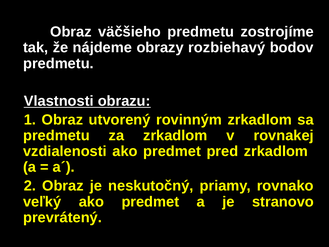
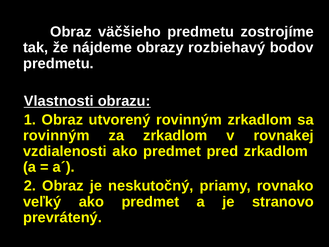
predmetu at (56, 135): predmetu -> rovinným
